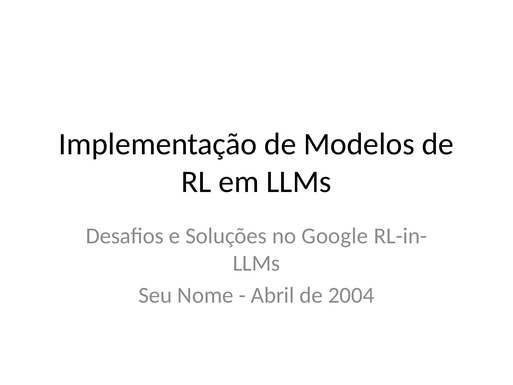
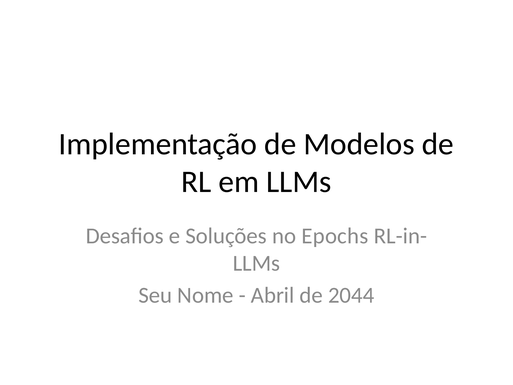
Google: Google -> Epochs
2004: 2004 -> 2044
